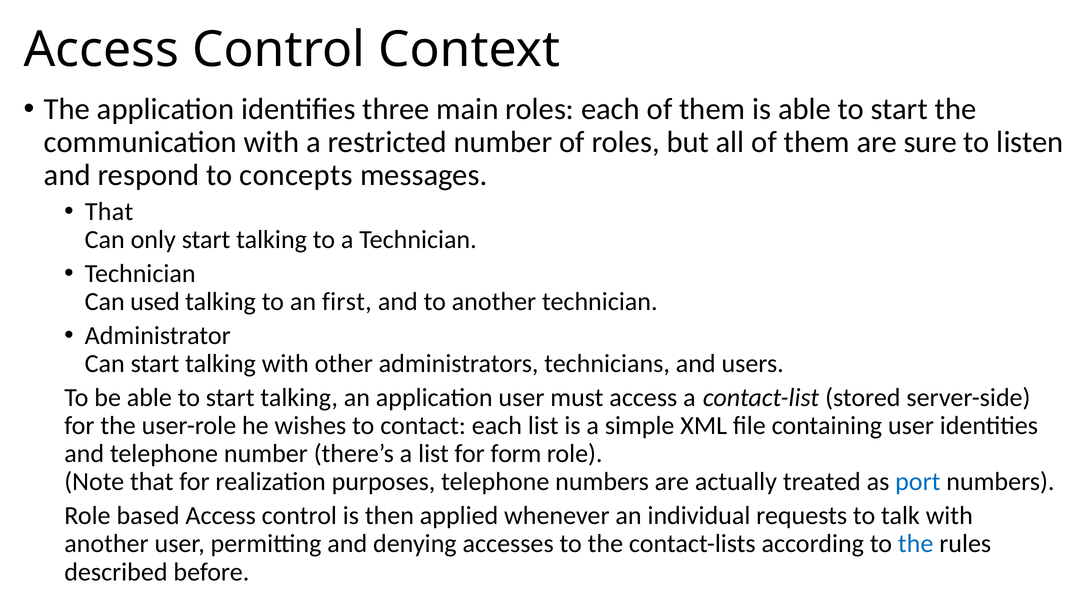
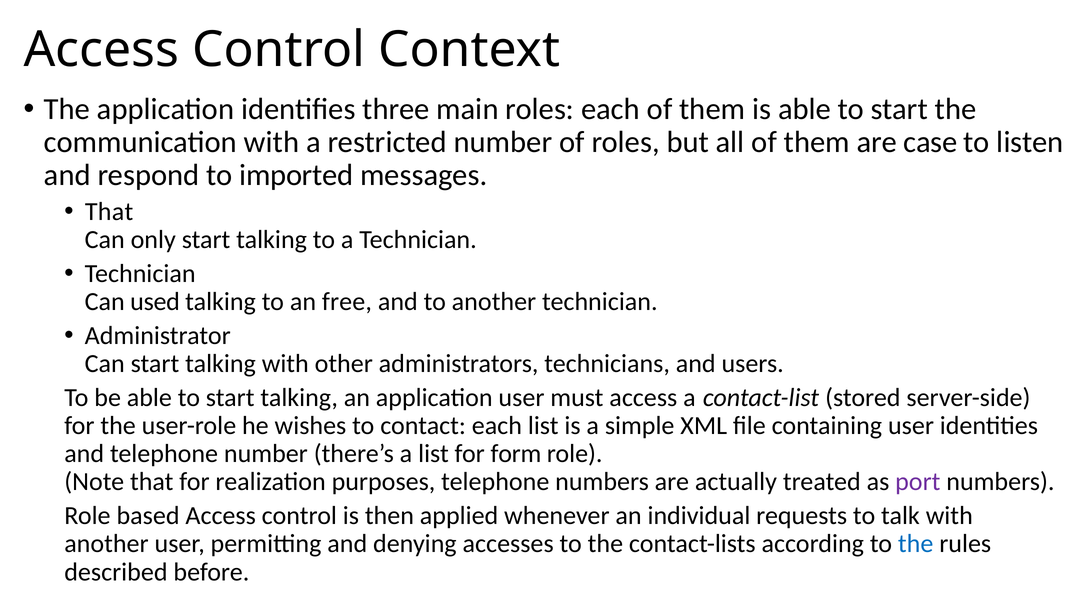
sure: sure -> case
concepts: concepts -> imported
first: first -> free
port colour: blue -> purple
